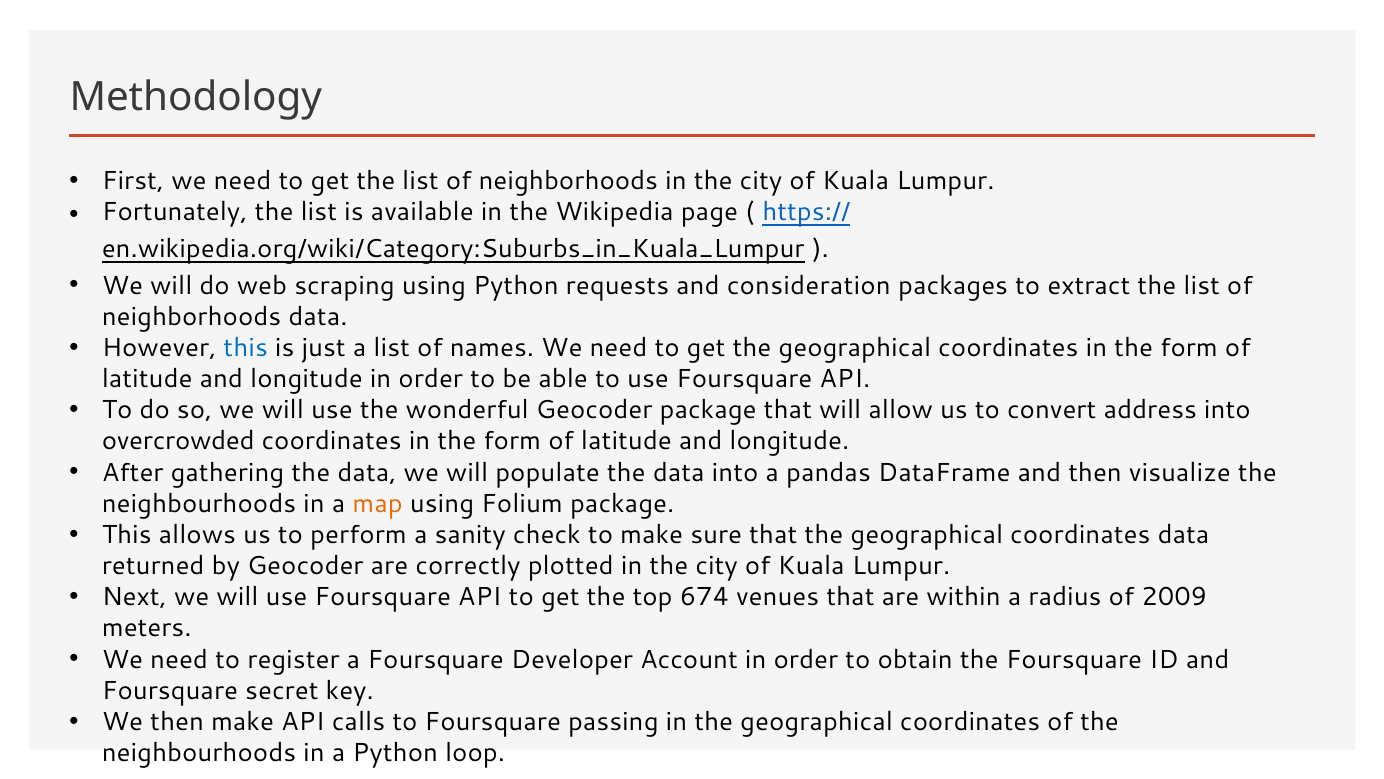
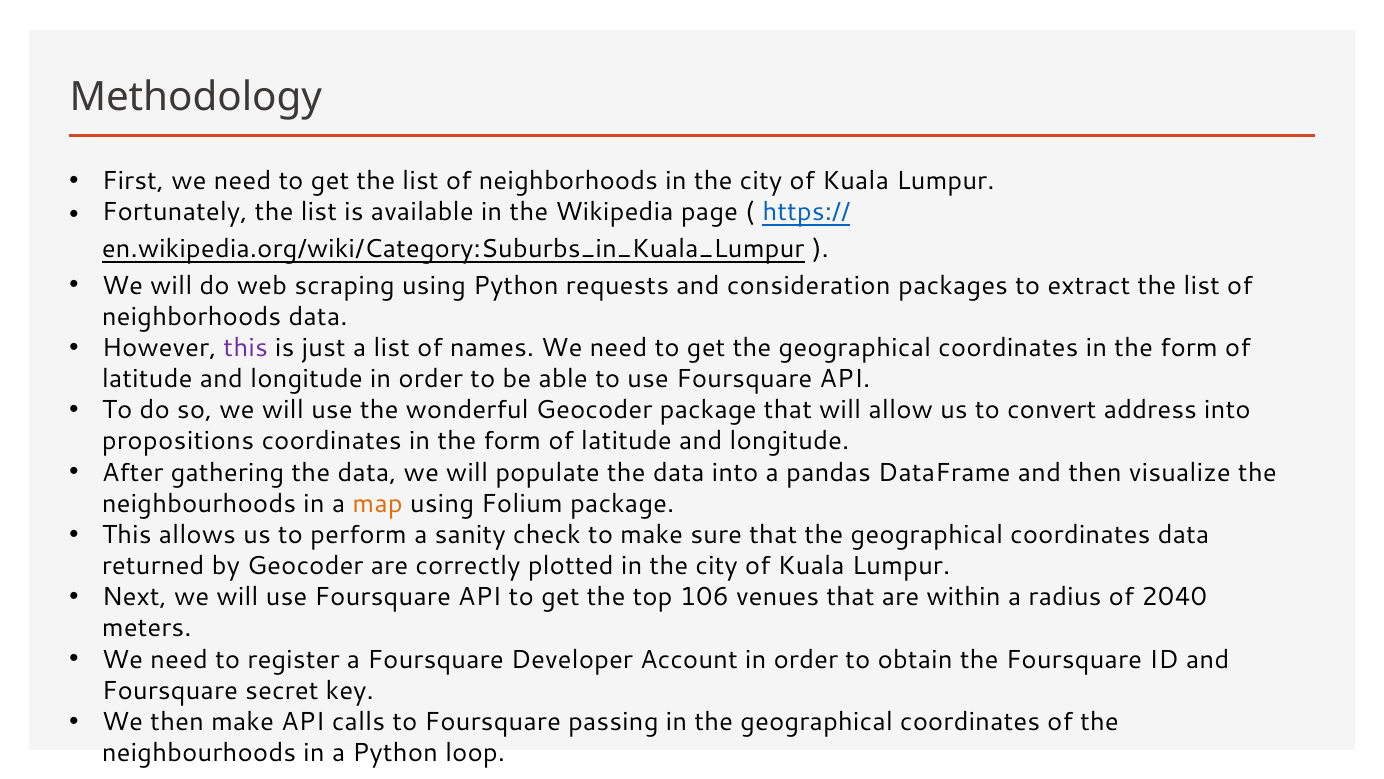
this at (246, 348) colour: blue -> purple
overcrowded: overcrowded -> propositions
674: 674 -> 106
2009: 2009 -> 2040
